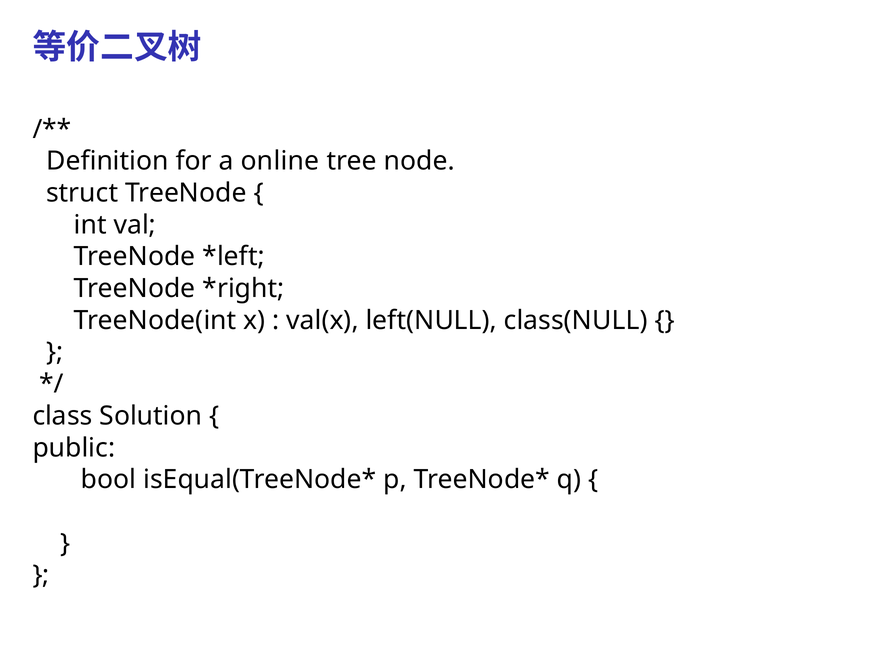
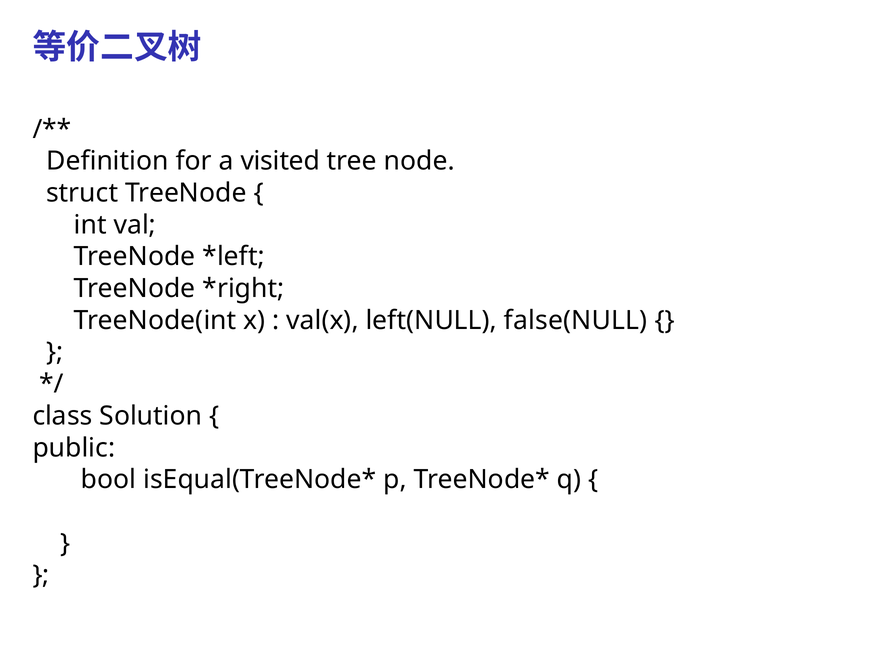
online: online -> visited
class(NULL: class(NULL -> false(NULL
